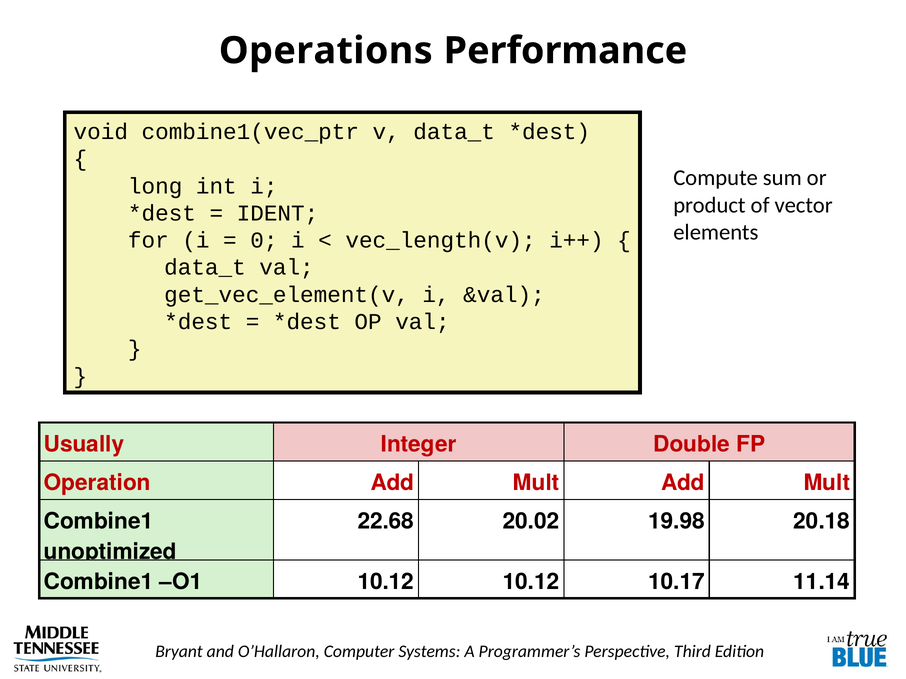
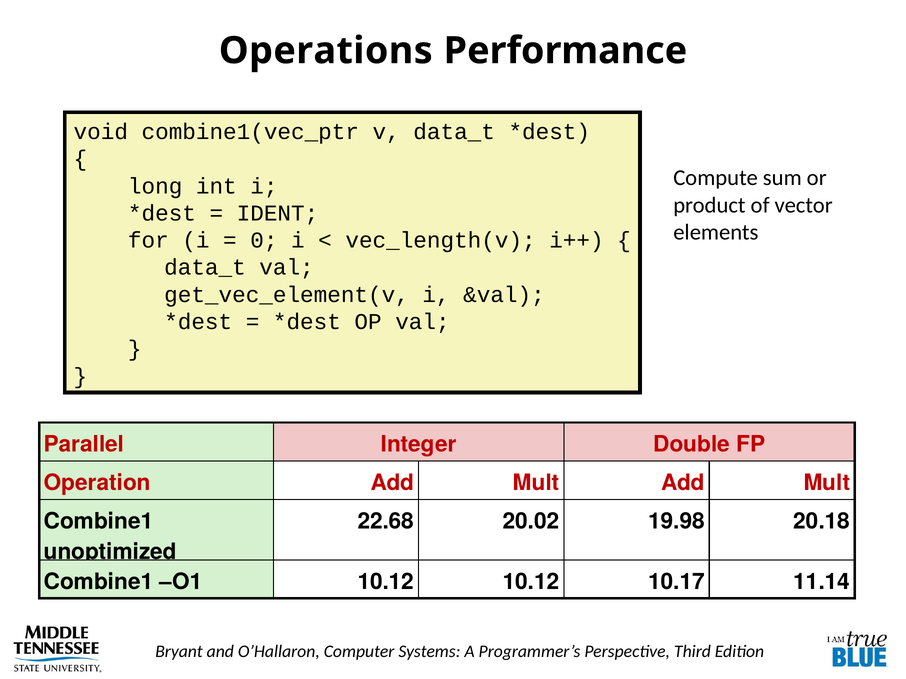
Usually: Usually -> Parallel
